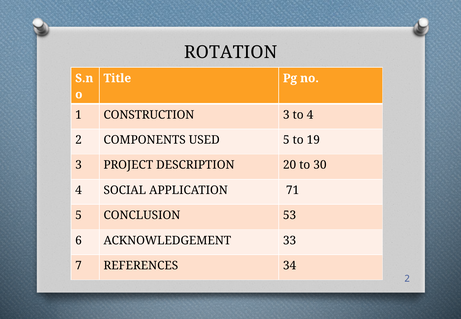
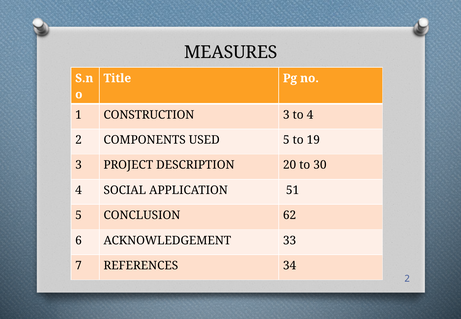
ROTATION: ROTATION -> MEASURES
71: 71 -> 51
53: 53 -> 62
